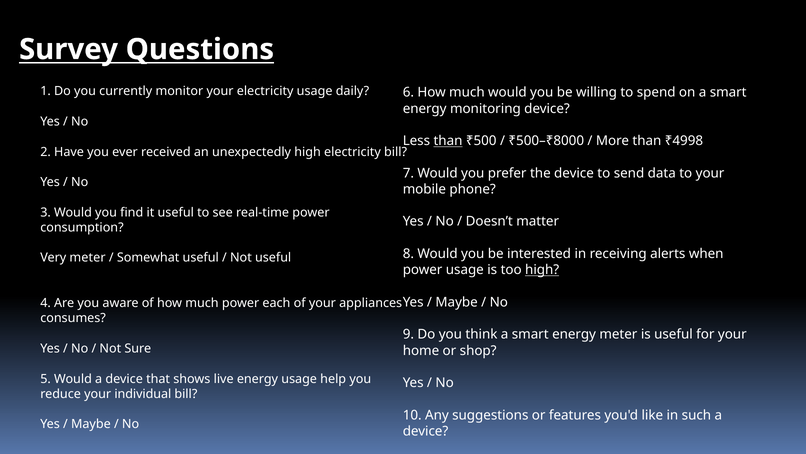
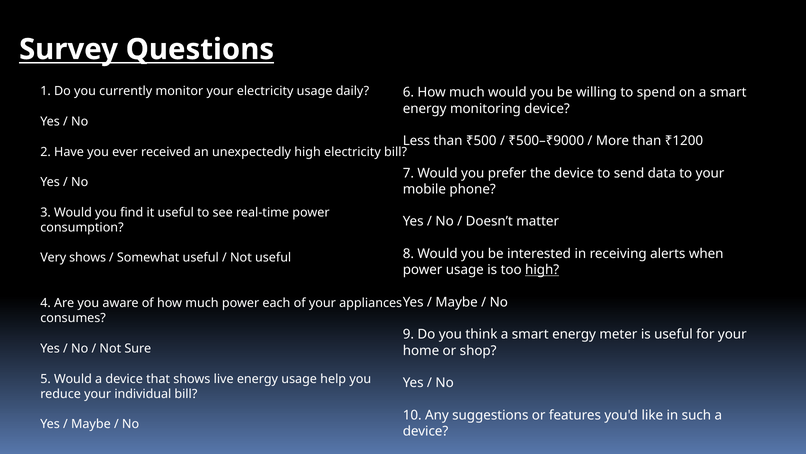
than at (448, 141) underline: present -> none
₹500–₹8000: ₹500–₹8000 -> ₹500–₹9000
₹4998: ₹4998 -> ₹1200
Very meter: meter -> shows
